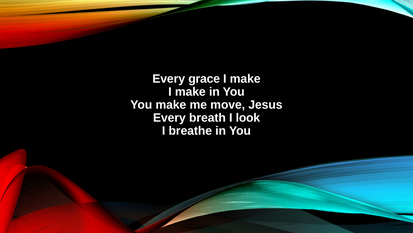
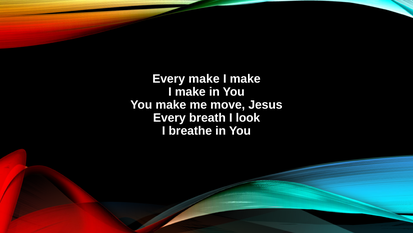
Every grace: grace -> make
